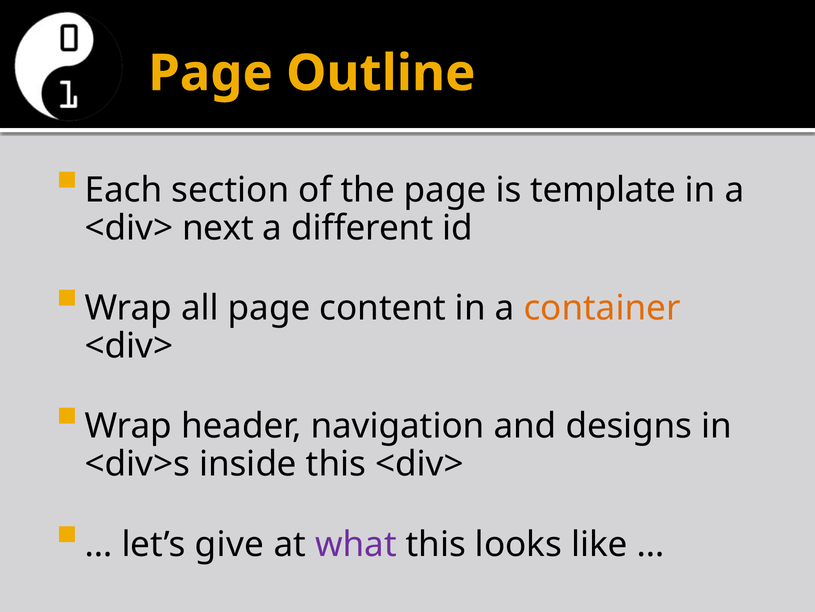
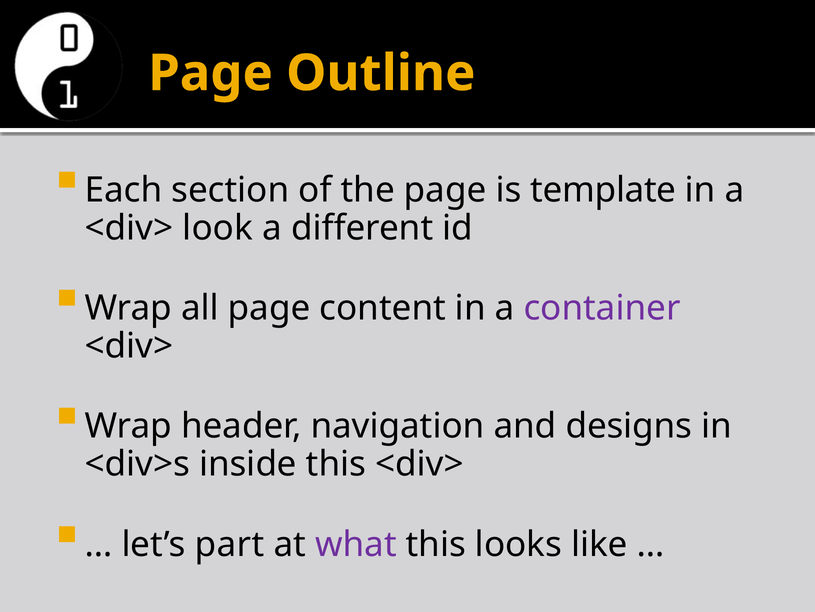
next: next -> look
container colour: orange -> purple
give: give -> part
